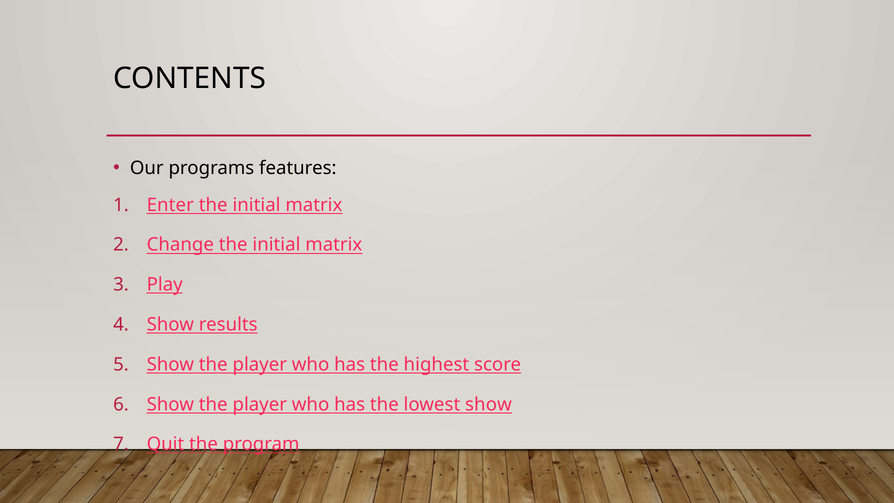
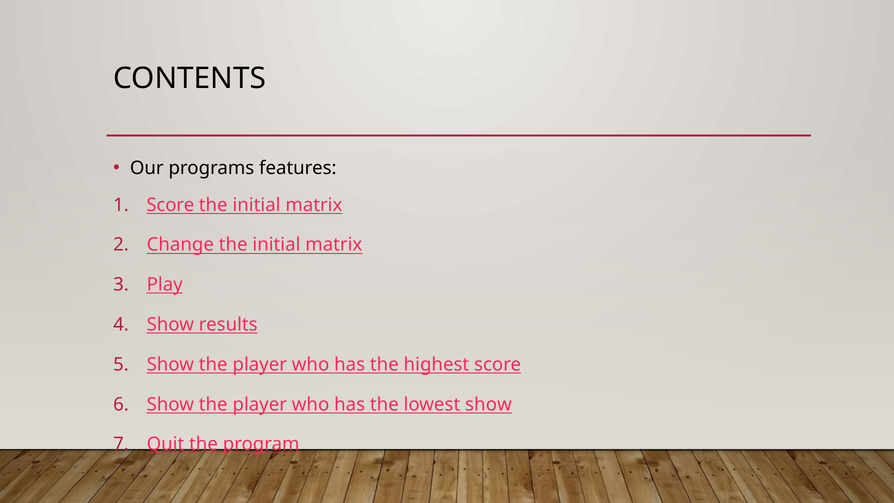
Enter at (170, 205): Enter -> Score
